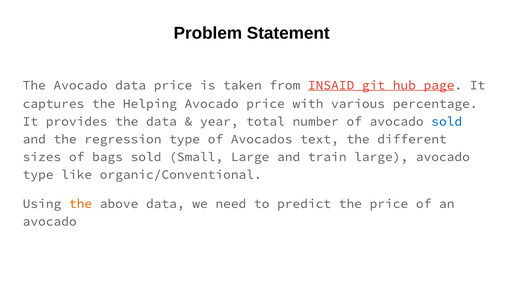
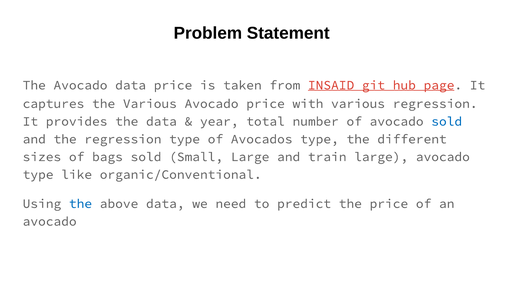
the Helping: Helping -> Various
various percentage: percentage -> regression
Avocados text: text -> type
the at (80, 204) colour: orange -> blue
